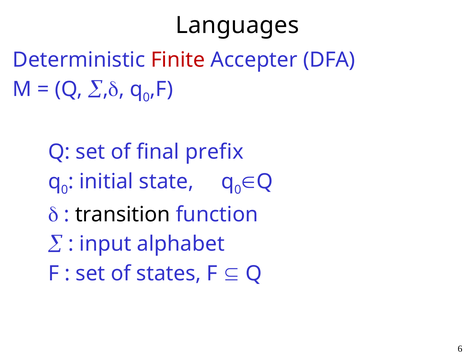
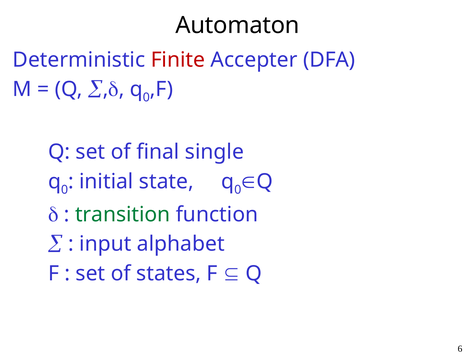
Languages: Languages -> Automaton
prefix: prefix -> single
transition colour: black -> green
